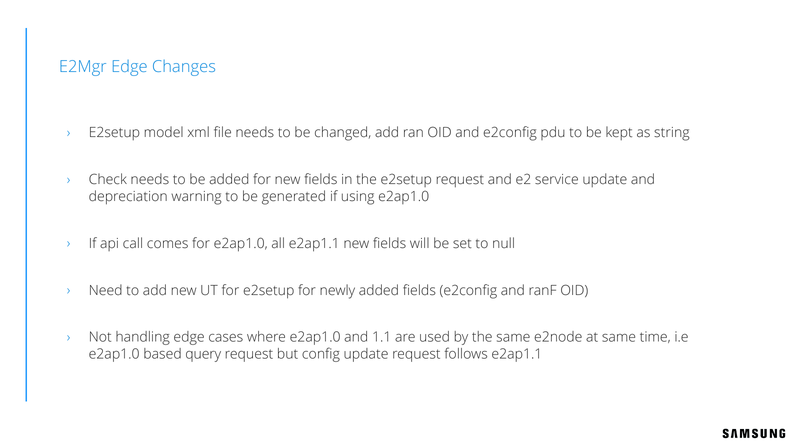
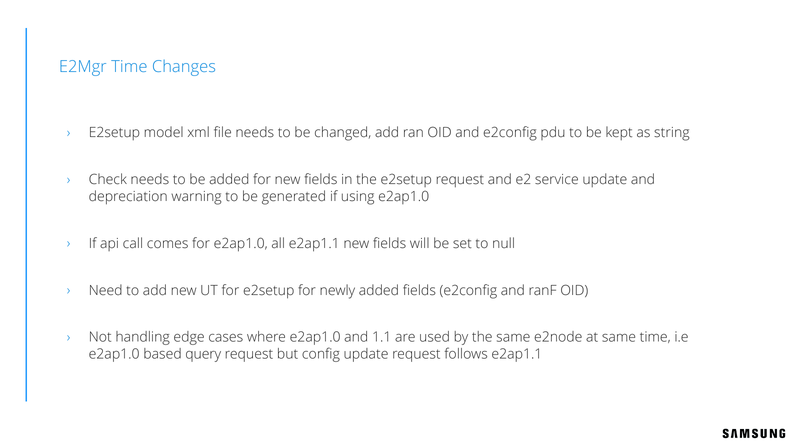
E2Mgr Edge: Edge -> Time
